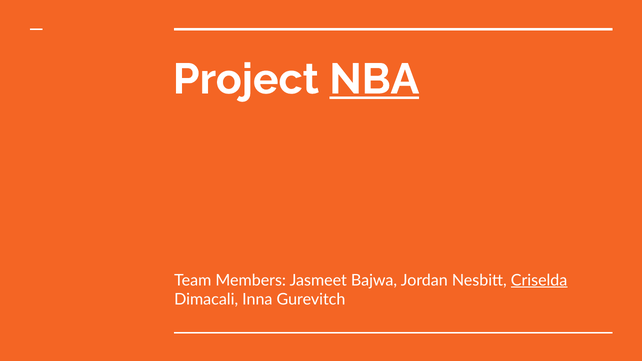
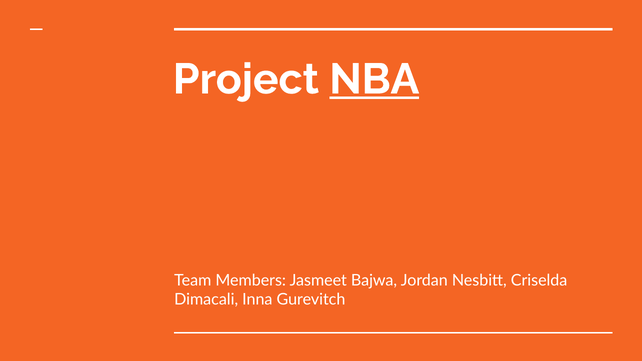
Criselda underline: present -> none
